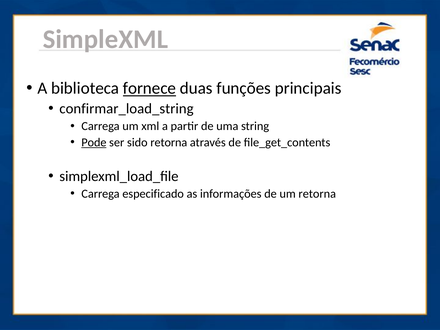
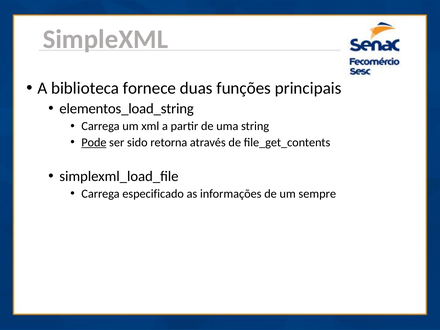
fornece underline: present -> none
confirmar_load_string: confirmar_load_string -> elementos_load_string
um retorna: retorna -> sempre
